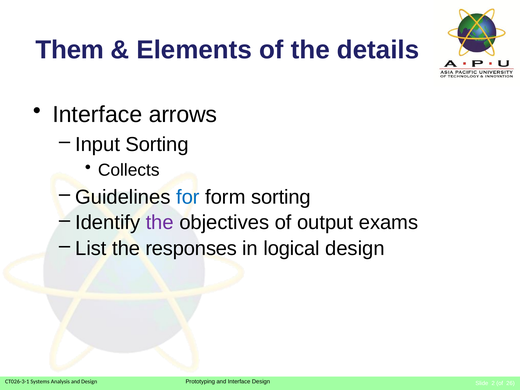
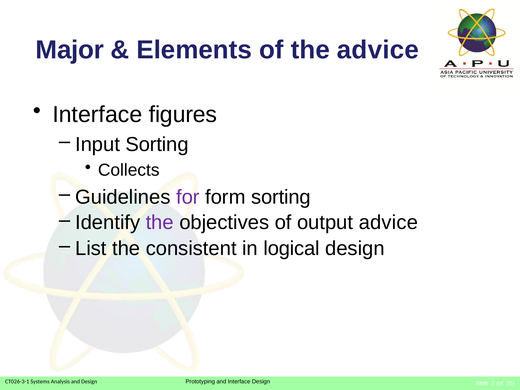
Them: Them -> Major
the details: details -> advice
arrows: arrows -> figures
for colour: blue -> purple
output exams: exams -> advice
responses: responses -> consistent
